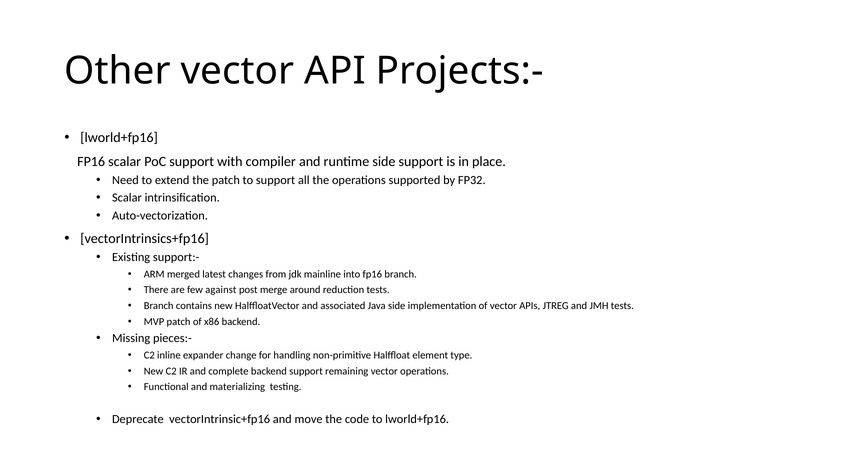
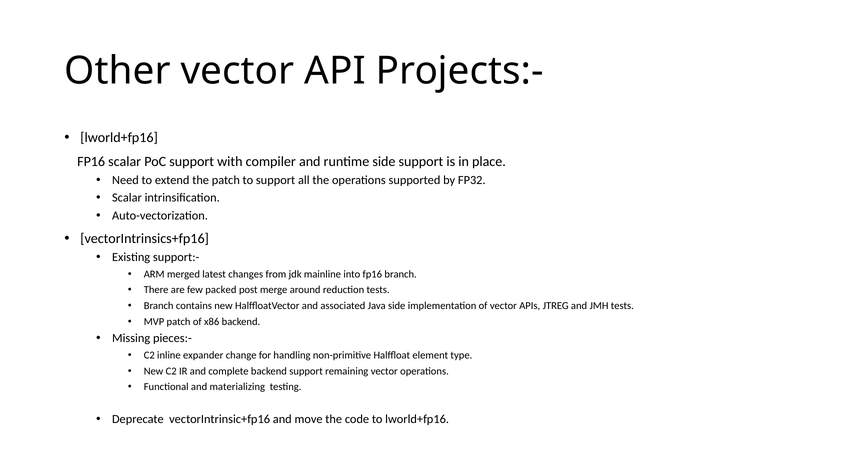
against: against -> packed
